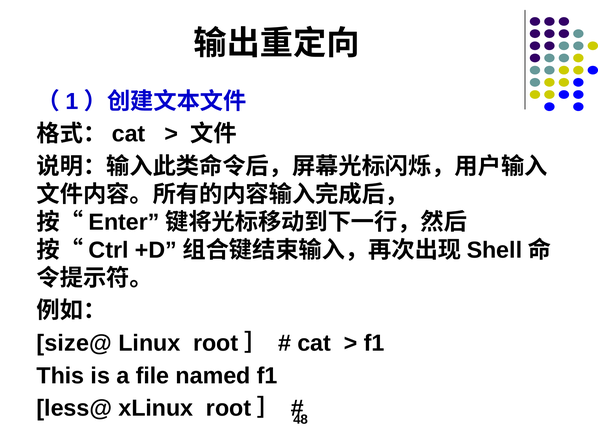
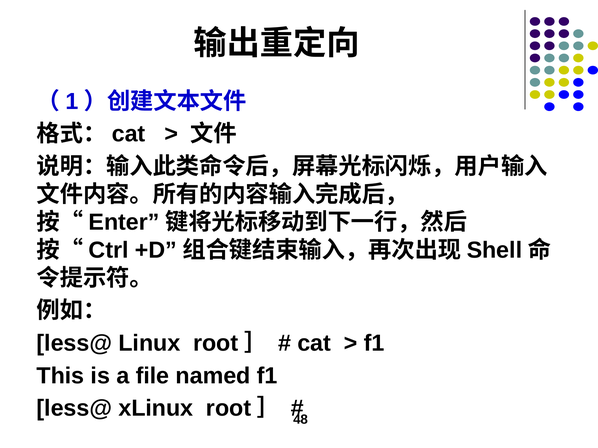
size@ at (74, 344): size@ -> less@
